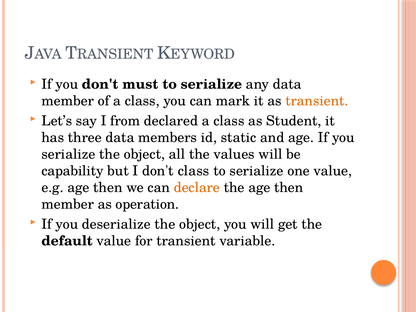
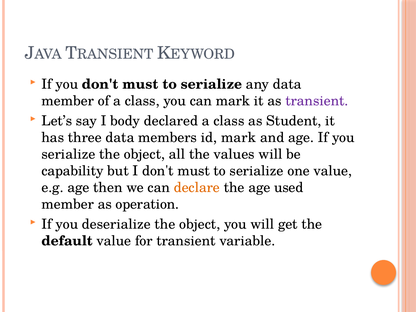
transient at (317, 101) colour: orange -> purple
from: from -> body
id static: static -> mark
I don't class: class -> must
the age then: then -> used
